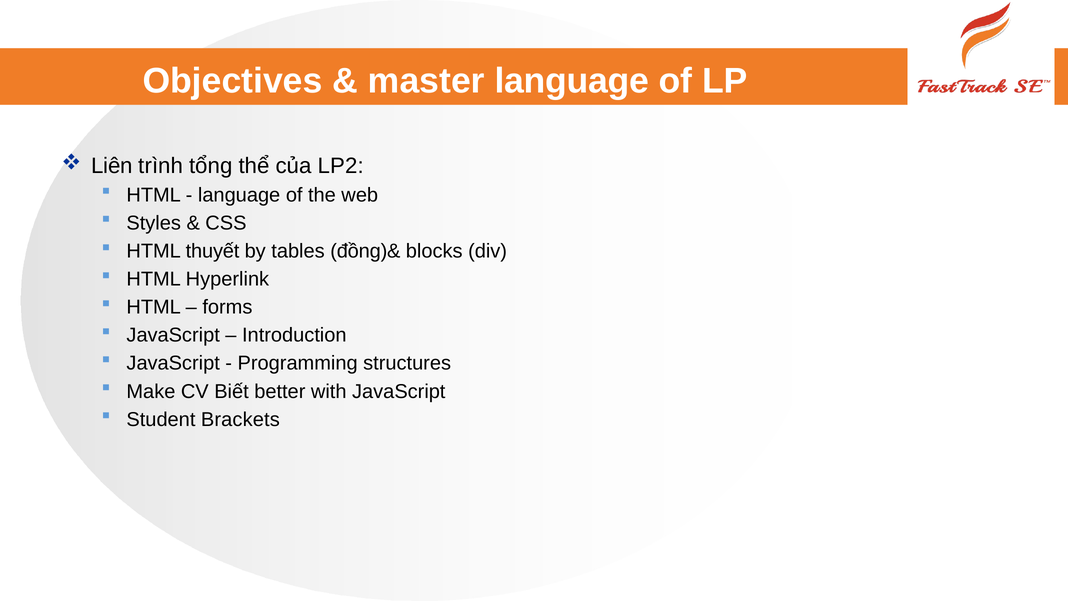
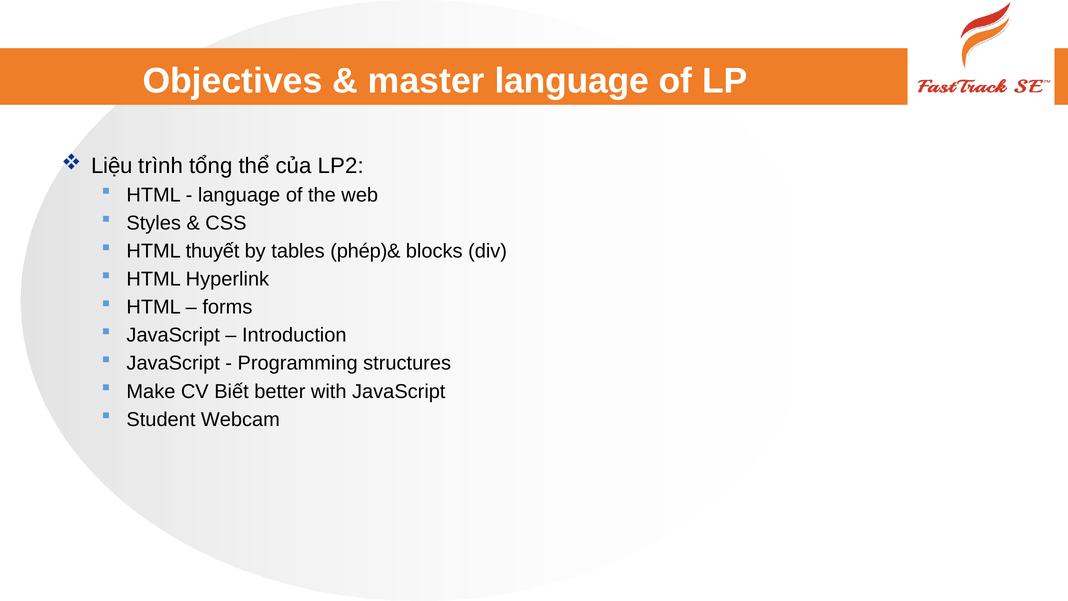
Liên: Liên -> Liệu
đồng)&: đồng)& -> phép)&
Brackets: Brackets -> Webcam
